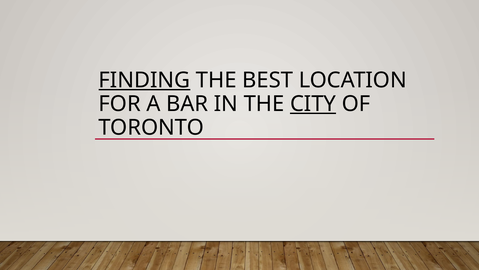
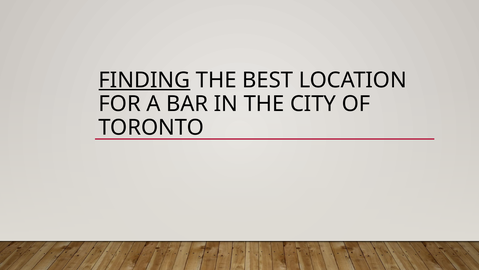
CITY underline: present -> none
